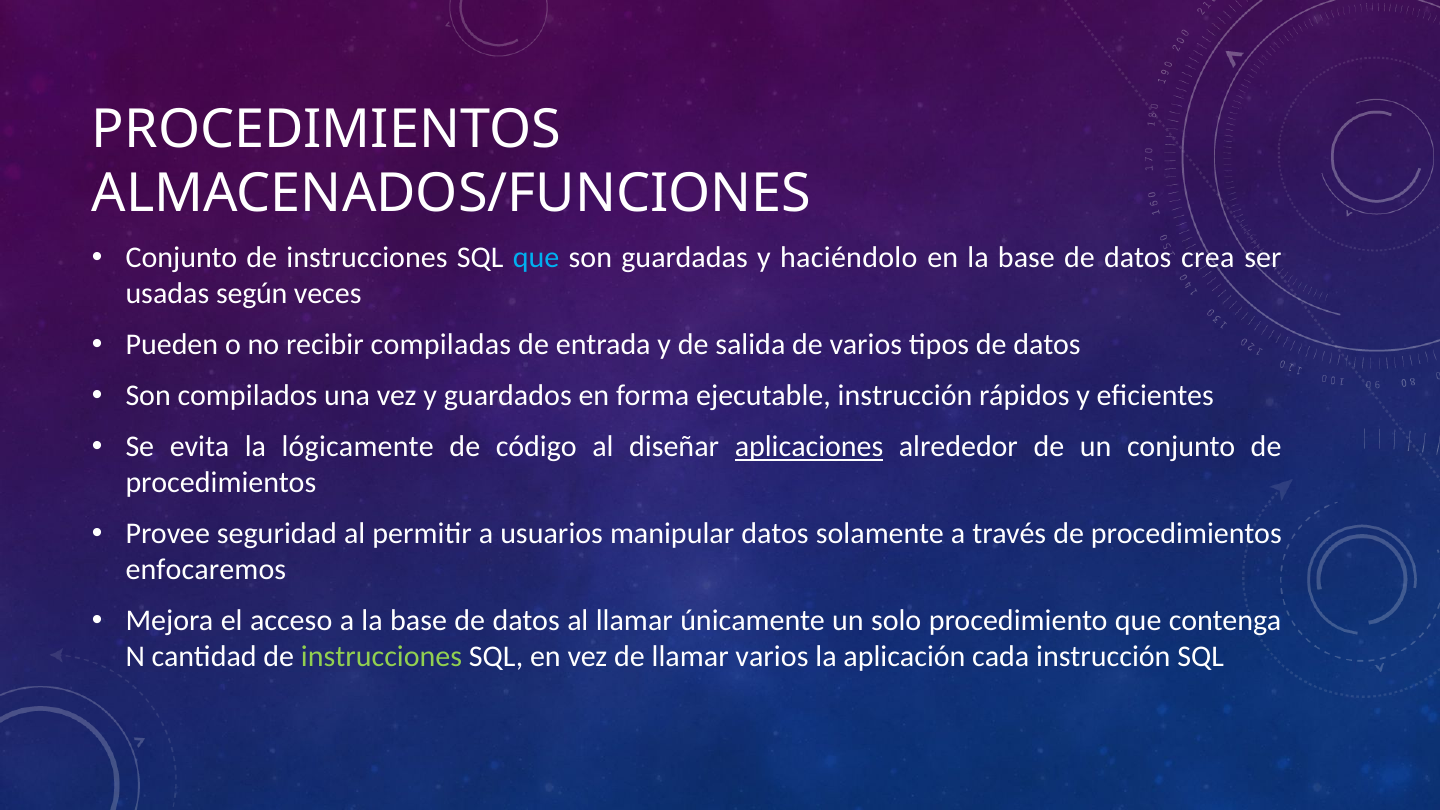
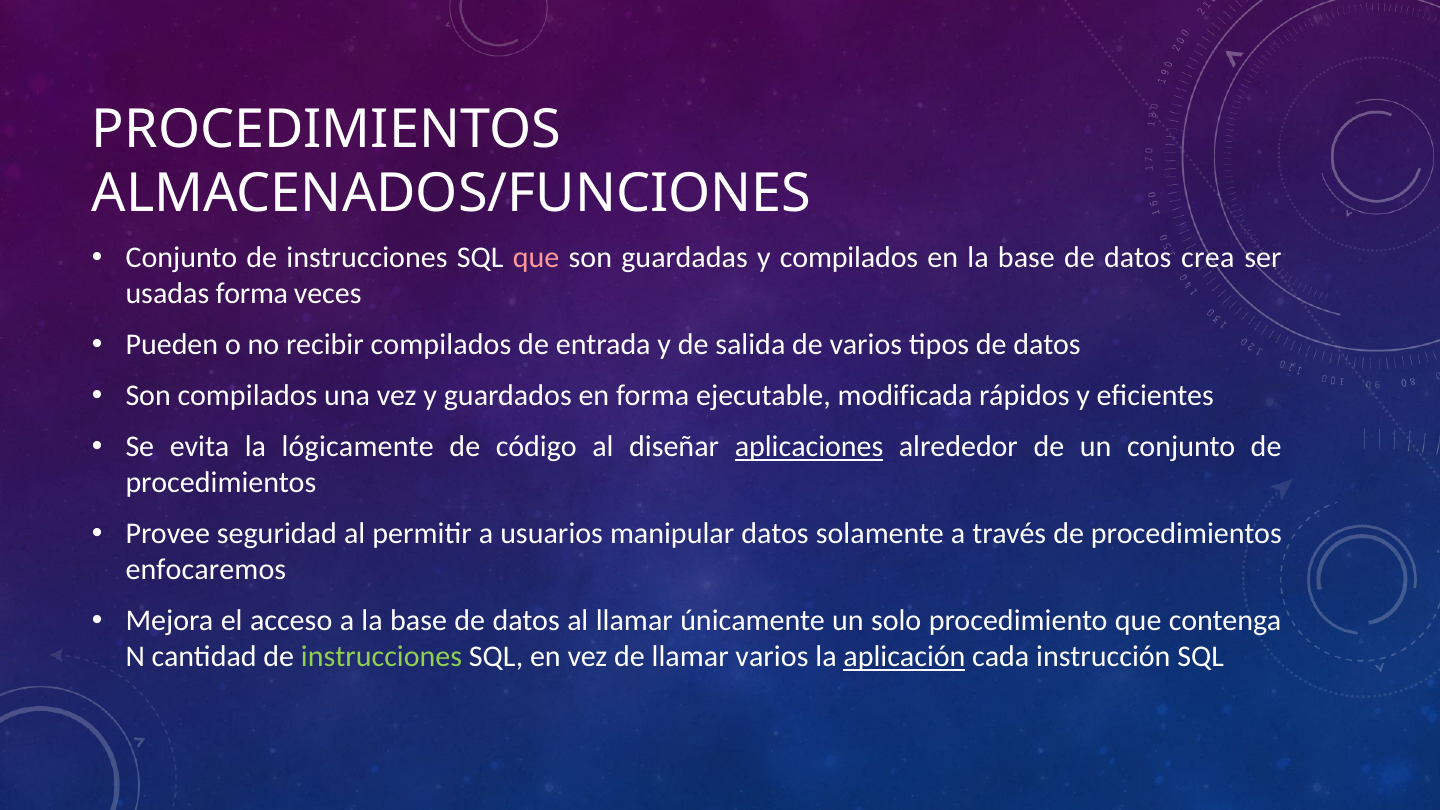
que at (536, 258) colour: light blue -> pink
y haciéndolo: haciéndolo -> compilados
usadas según: según -> forma
recibir compiladas: compiladas -> compilados
ejecutable instrucción: instrucción -> modificada
aplicación underline: none -> present
